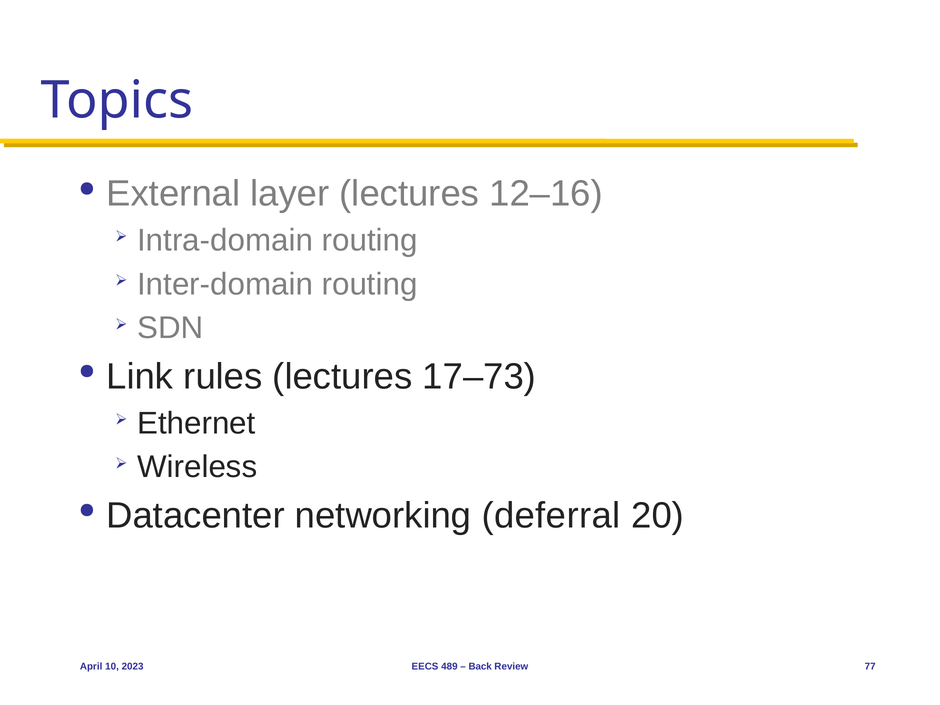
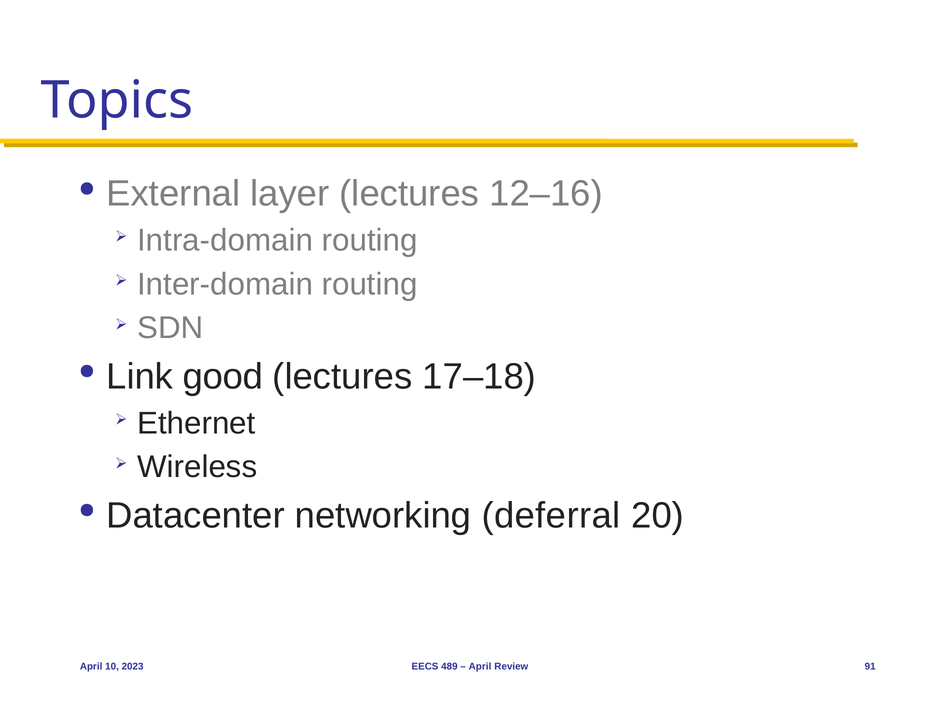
rules: rules -> good
17–73: 17–73 -> 17–18
Back at (480, 666): Back -> April
77: 77 -> 91
